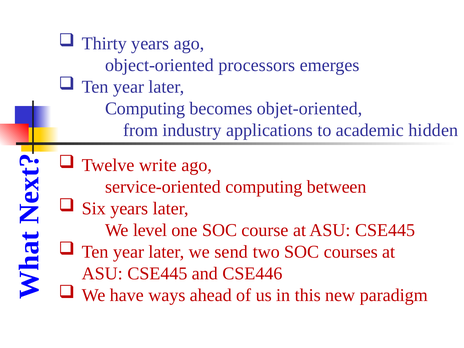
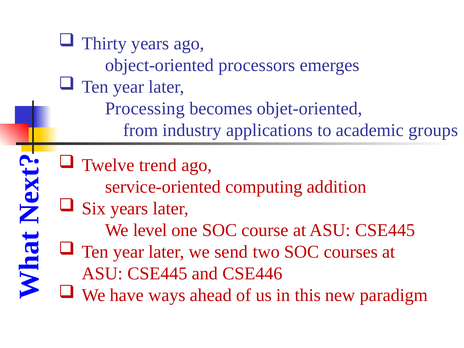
Computing at (145, 108): Computing -> Processing
hidden: hidden -> groups
write: write -> trend
between: between -> addition
